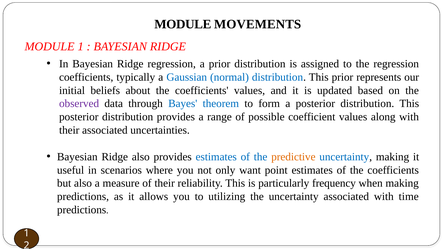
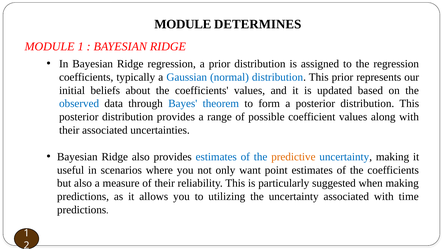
MOVEMENTS: MOVEMENTS -> DETERMINES
observed colour: purple -> blue
frequency: frequency -> suggested
